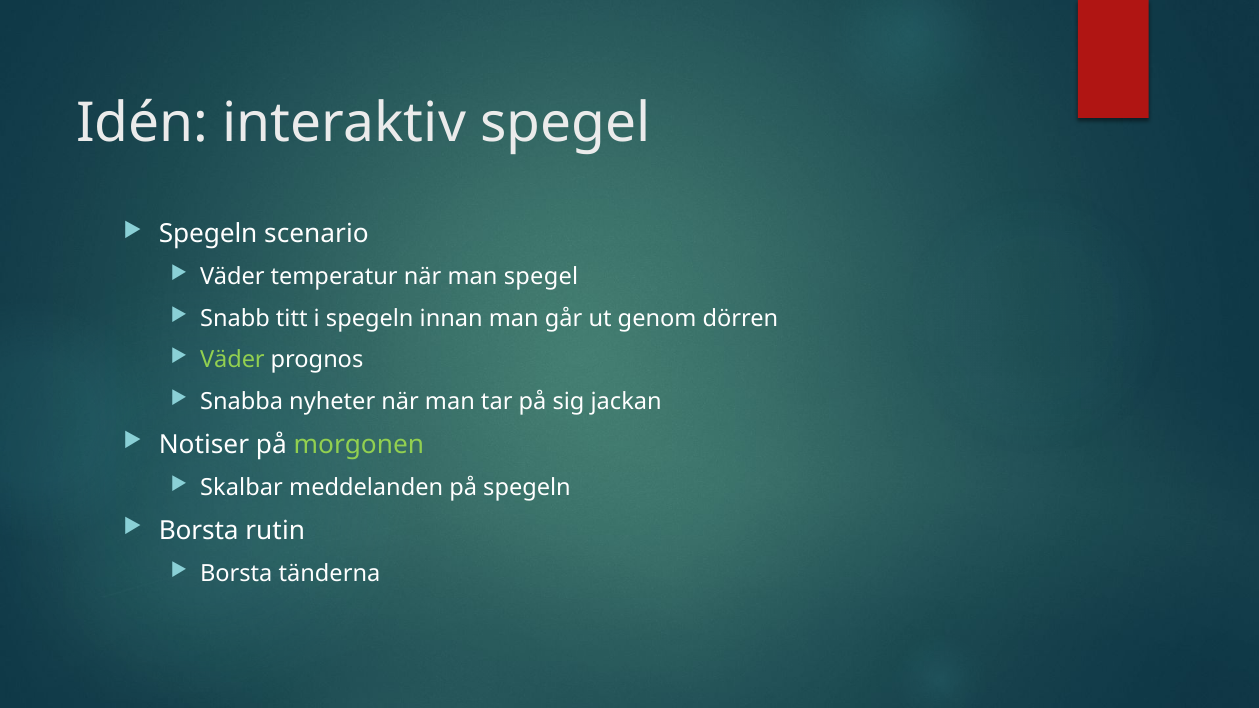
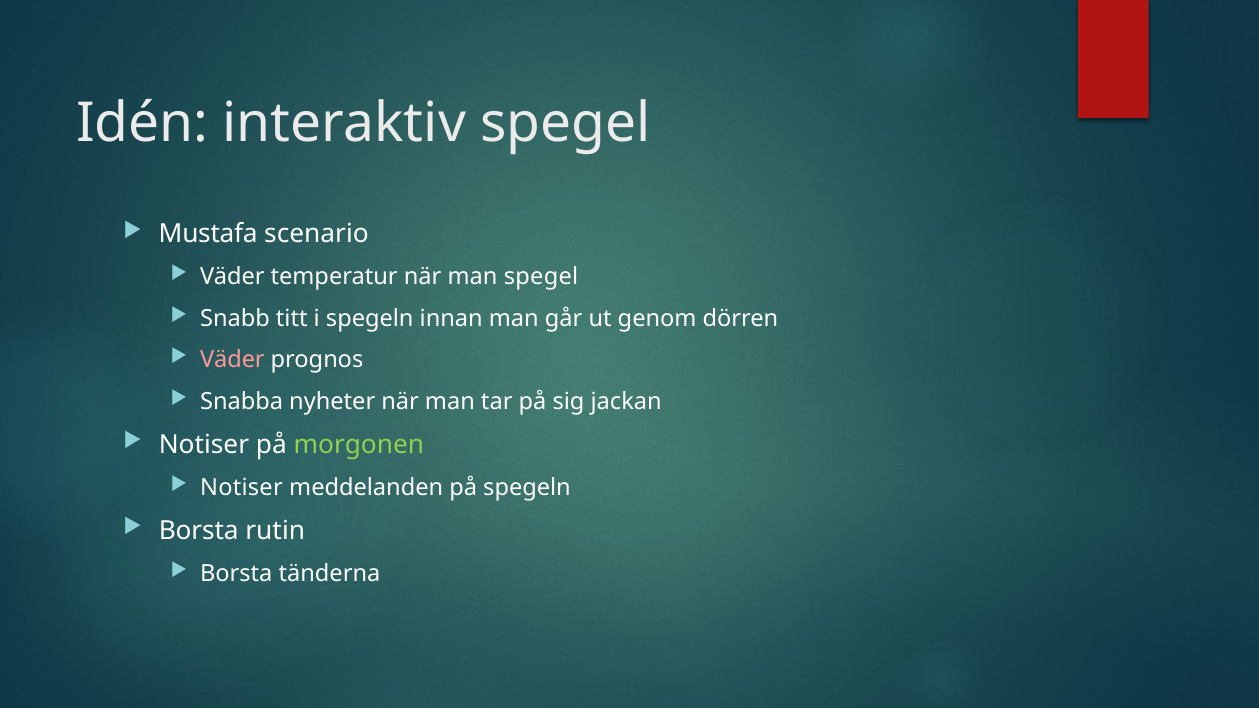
Spegeln at (208, 234): Spegeln -> Mustafa
Väder at (232, 360) colour: light green -> pink
Skalbar at (242, 488): Skalbar -> Notiser
